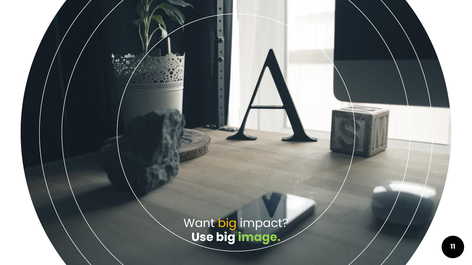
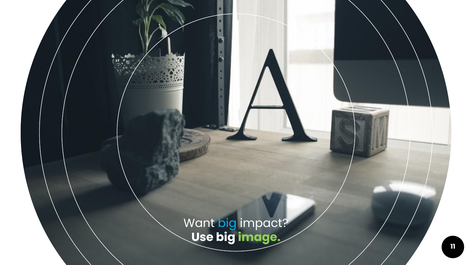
big at (227, 224) colour: yellow -> light blue
